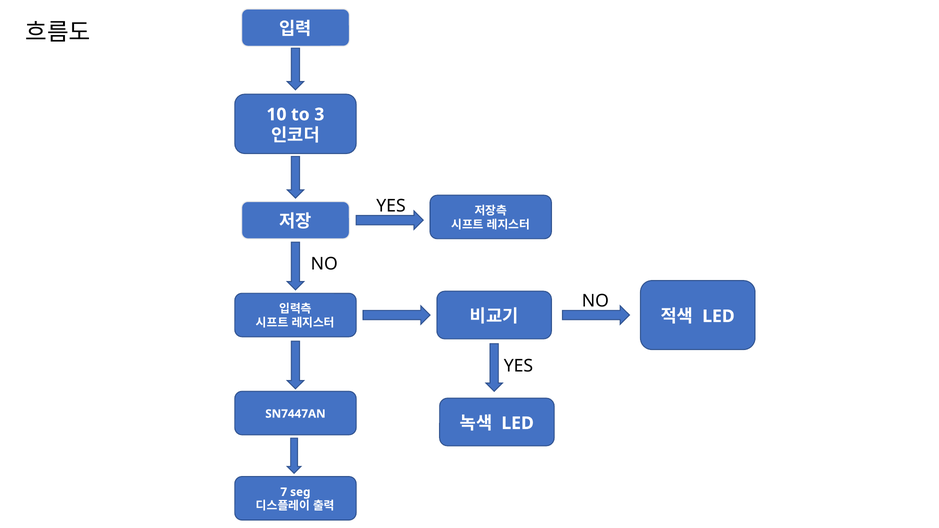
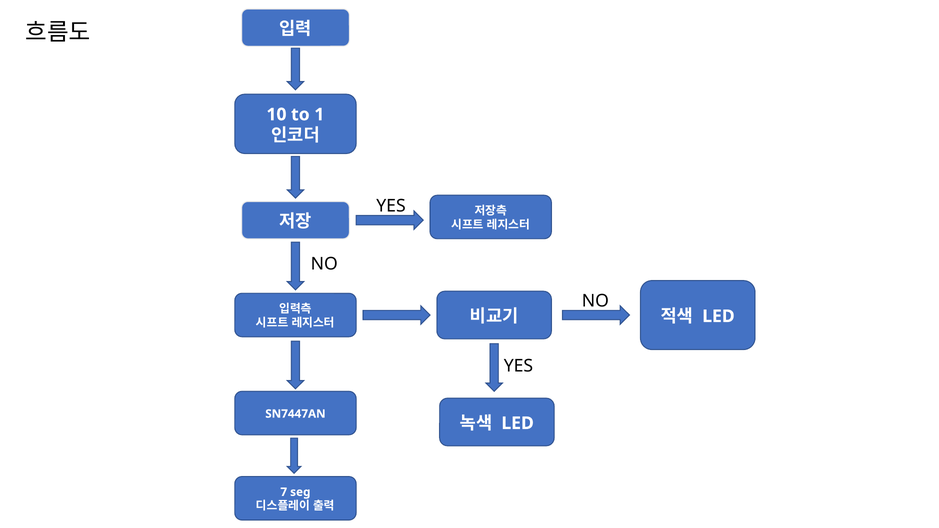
3: 3 -> 1
